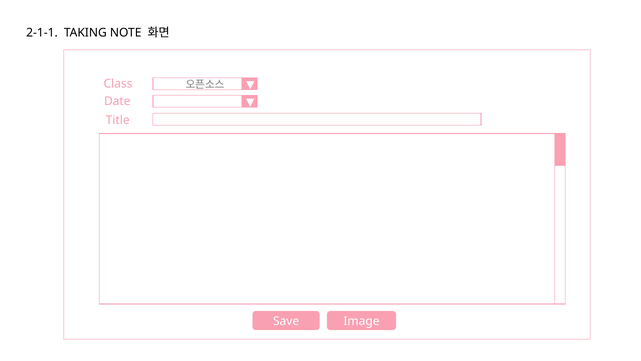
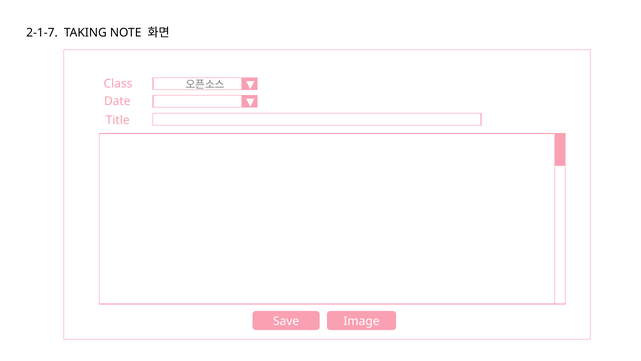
2-1-1: 2-1-1 -> 2-1-7
